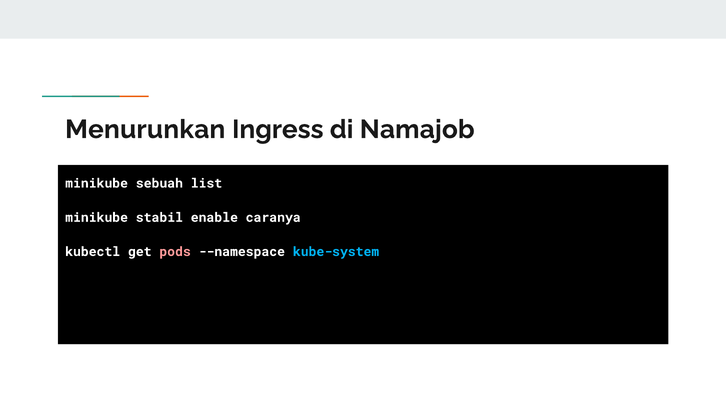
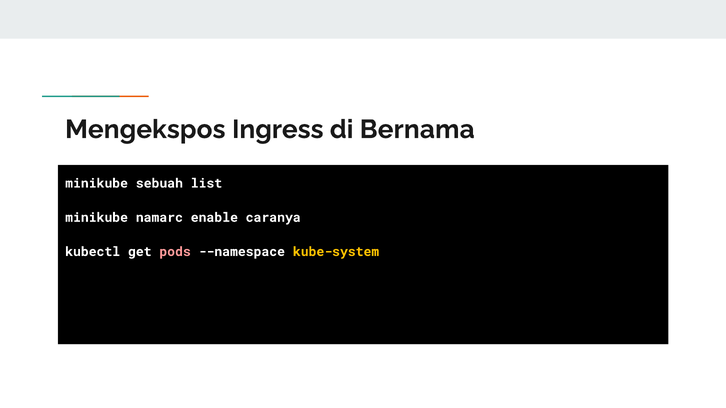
Menurunkan: Menurunkan -> Mengekspos
Namajob: Namajob -> Bernama
stabil: stabil -> namarc
kube-system colour: light blue -> yellow
